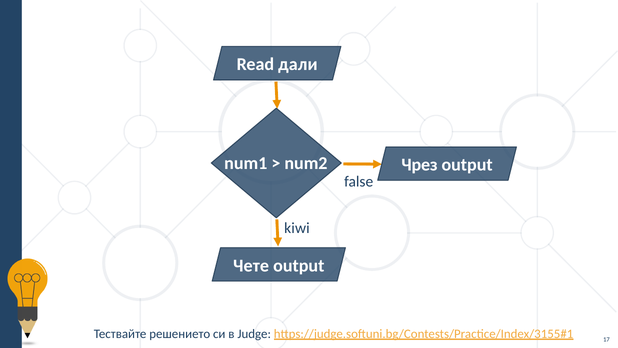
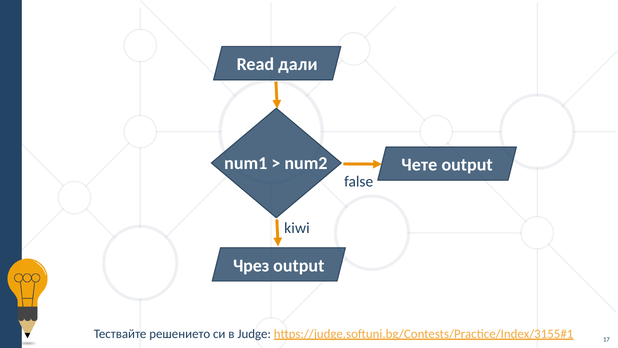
Чрез: Чрез -> Чете
Чете: Чете -> Чрез
